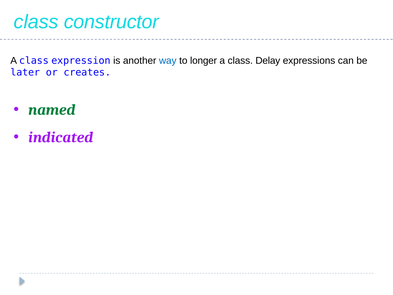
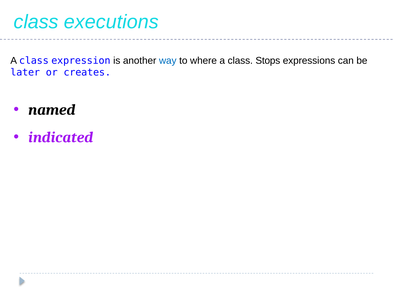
constructor: constructor -> executions
longer: longer -> where
Delay: Delay -> Stops
named colour: green -> black
